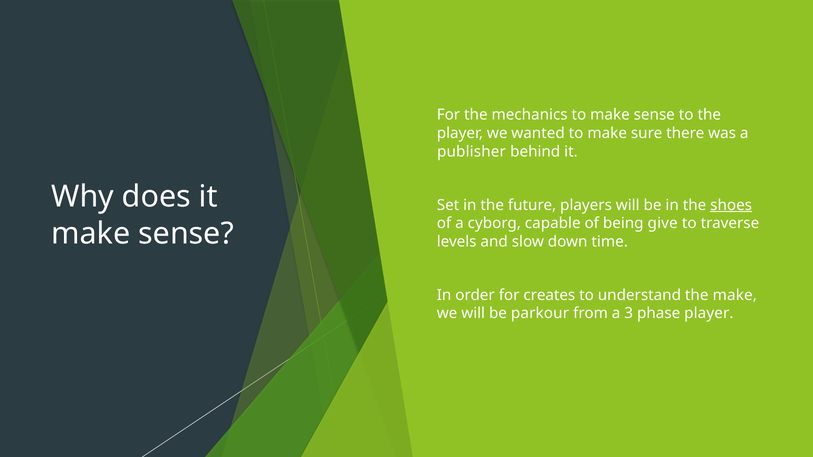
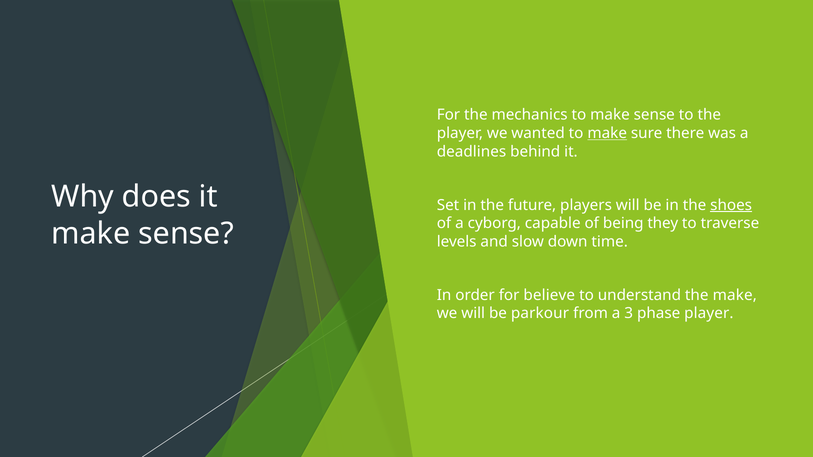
make at (607, 133) underline: none -> present
publisher: publisher -> deadlines
give: give -> they
creates: creates -> believe
